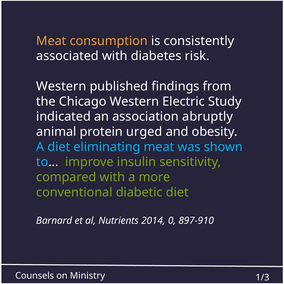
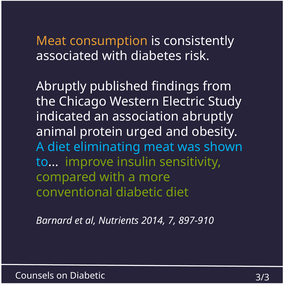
Western at (61, 86): Western -> Abruptly
0: 0 -> 7
on Ministry: Ministry -> Diabetic
1/3: 1/3 -> 3/3
